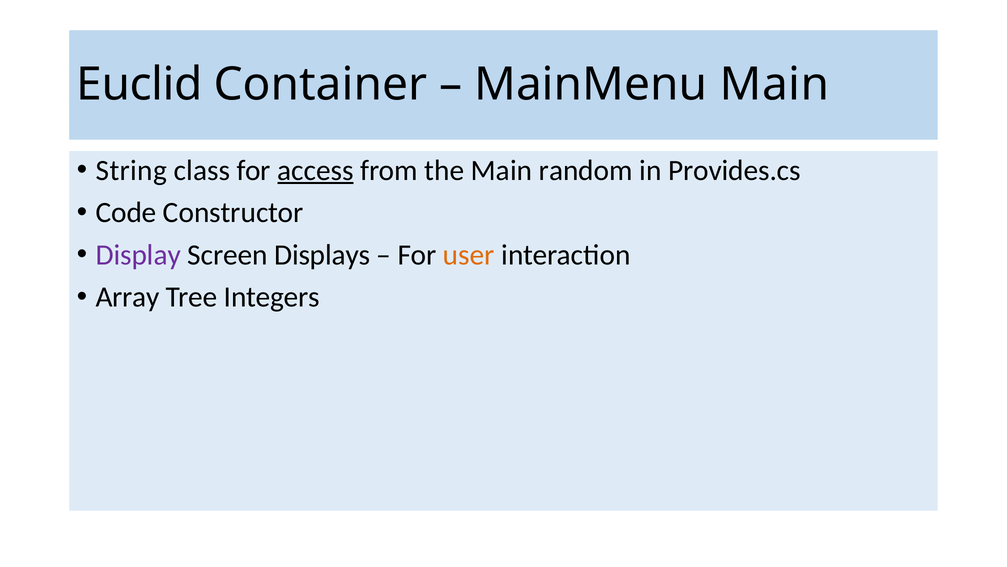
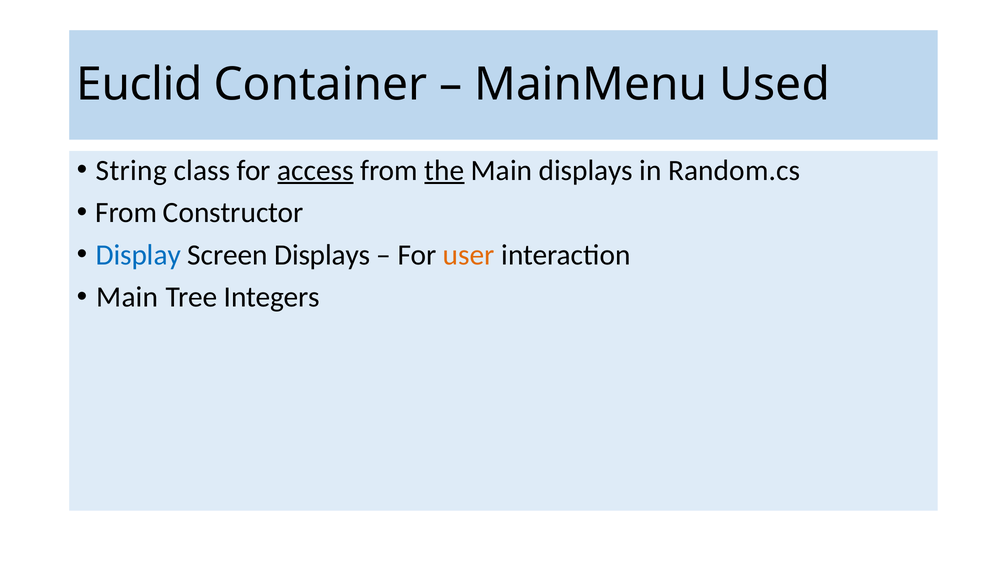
MainMenu Main: Main -> Used
the underline: none -> present
Main random: random -> displays
Provides.cs: Provides.cs -> Random.cs
Code at (126, 212): Code -> From
Display colour: purple -> blue
Array at (128, 297): Array -> Main
